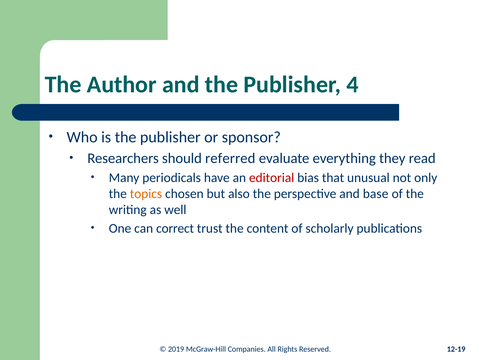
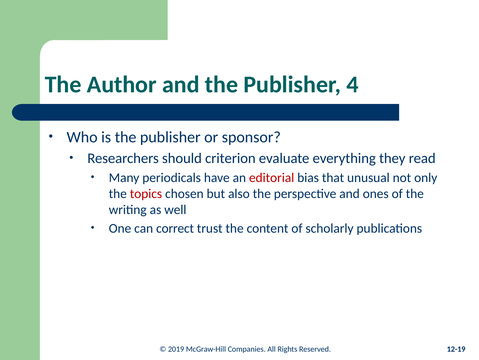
referred: referred -> criterion
topics colour: orange -> red
base: base -> ones
